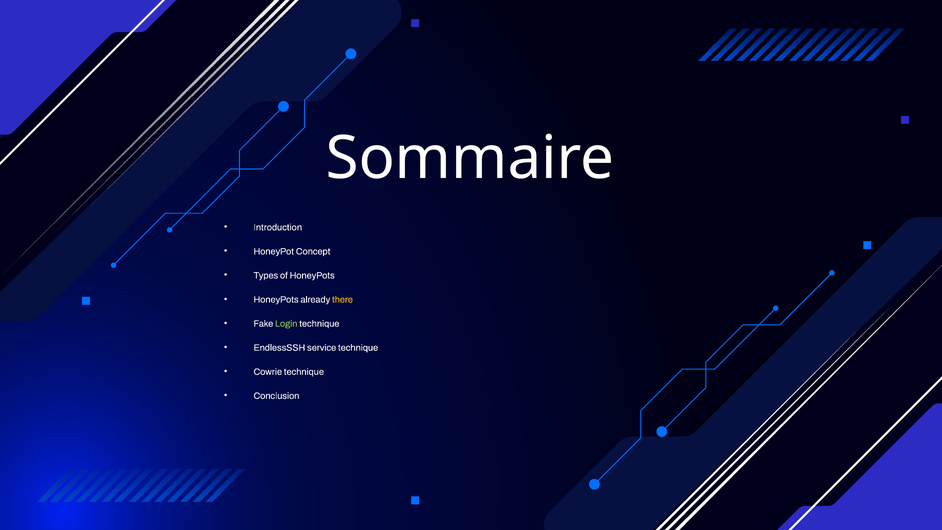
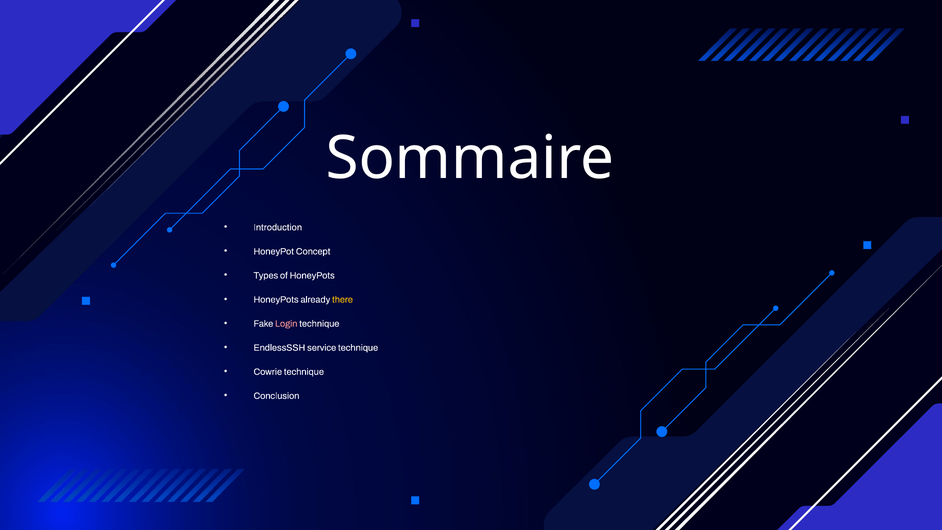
Login colour: light green -> pink
